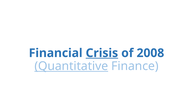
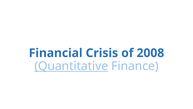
Crisis underline: present -> none
